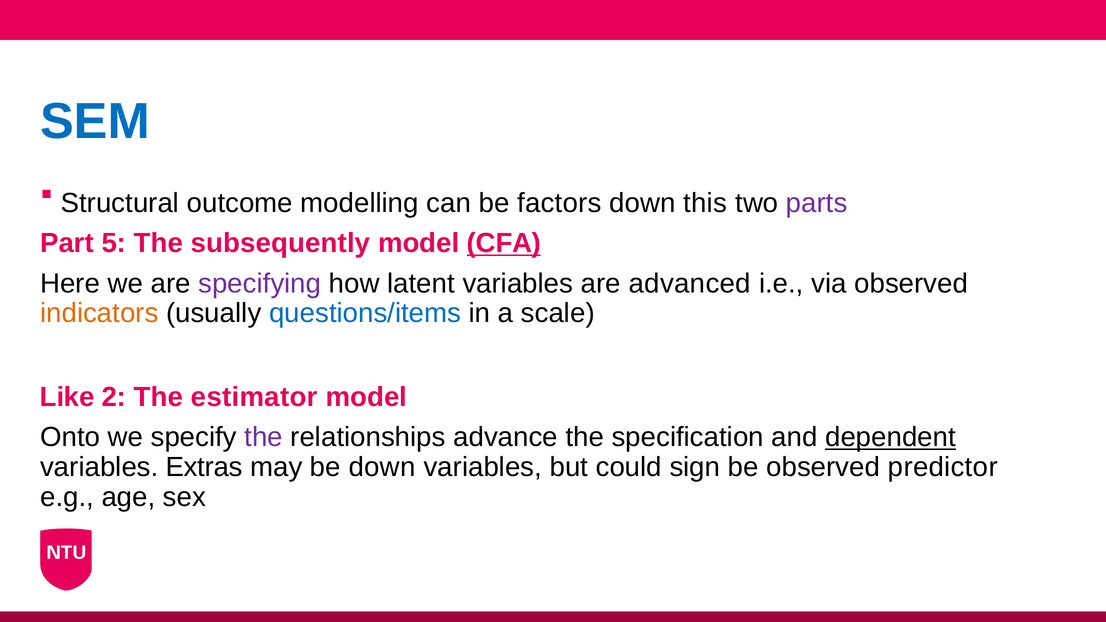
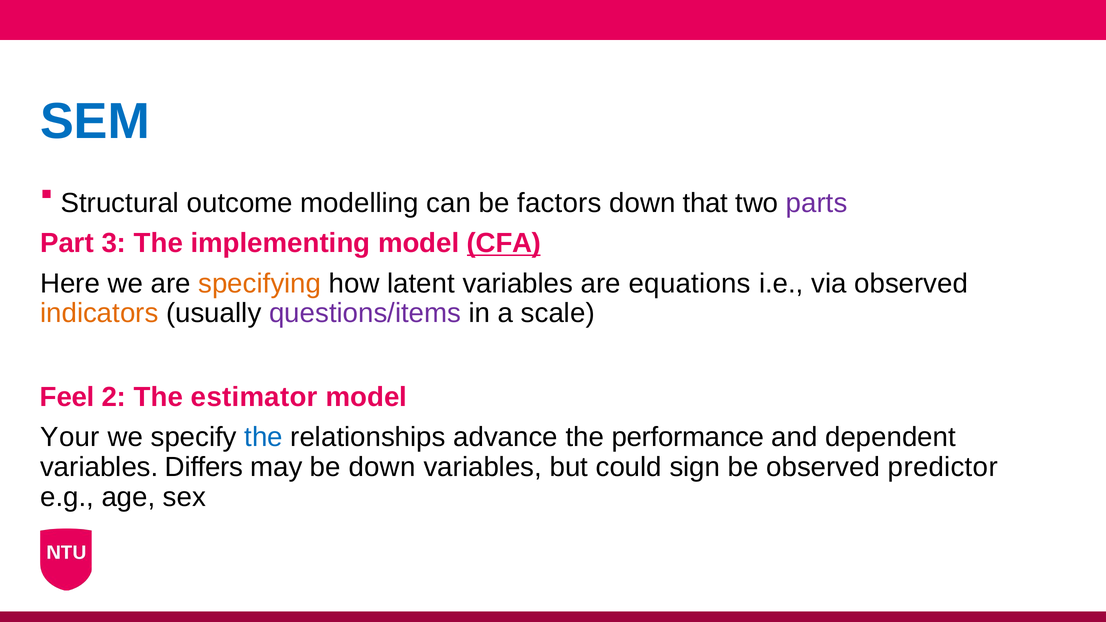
this: this -> that
5: 5 -> 3
subsequently: subsequently -> implementing
specifying colour: purple -> orange
advanced: advanced -> equations
questions/items colour: blue -> purple
Like: Like -> Feel
Onto: Onto -> Your
the at (264, 437) colour: purple -> blue
specification: specification -> performance
dependent underline: present -> none
Extras: Extras -> Differs
